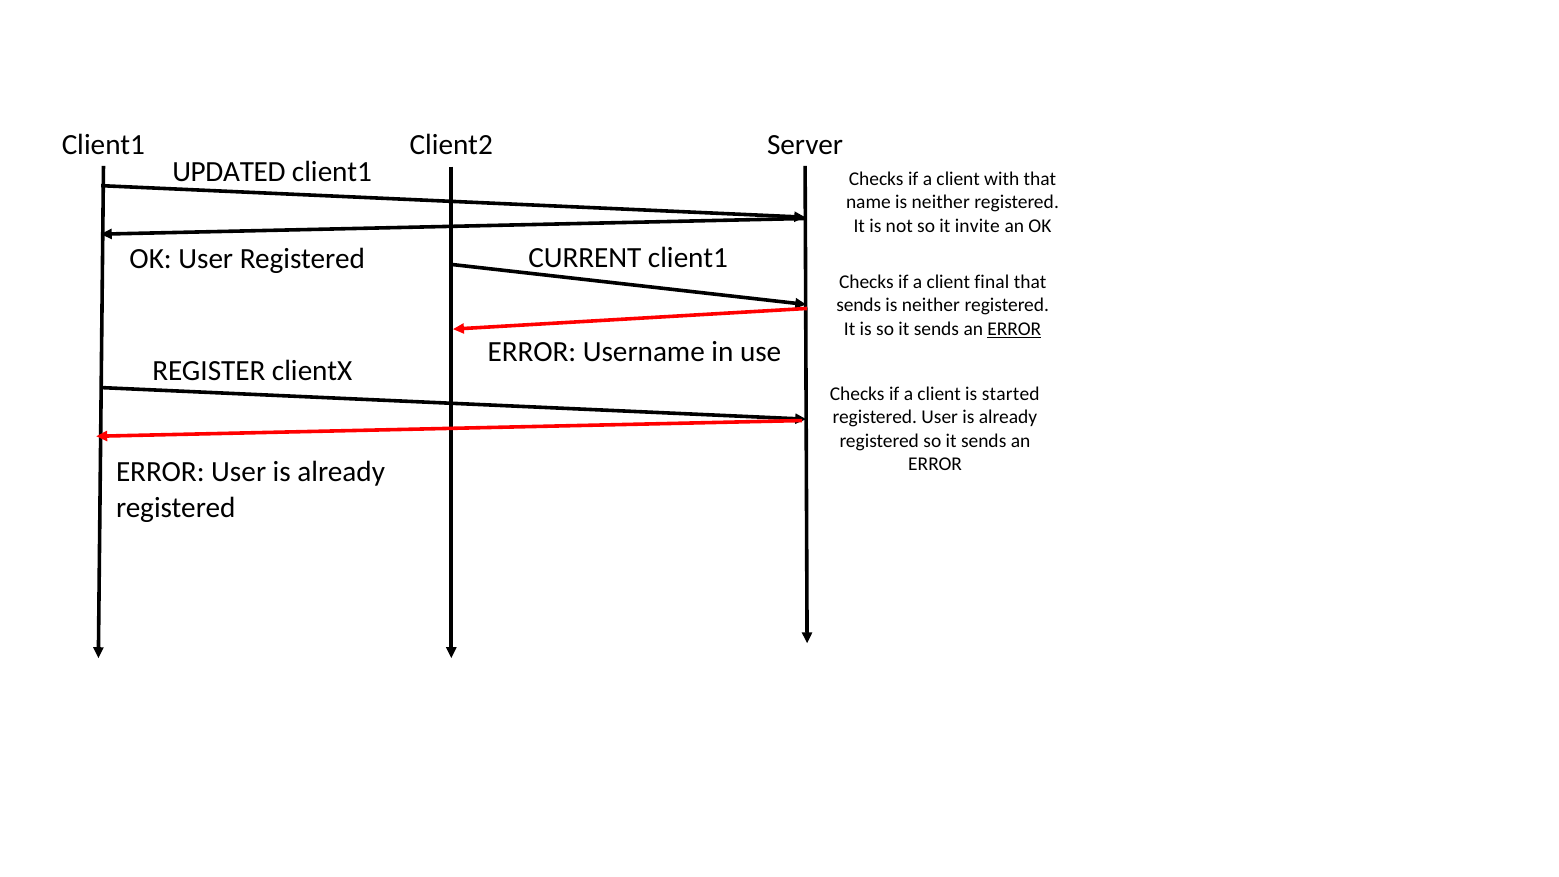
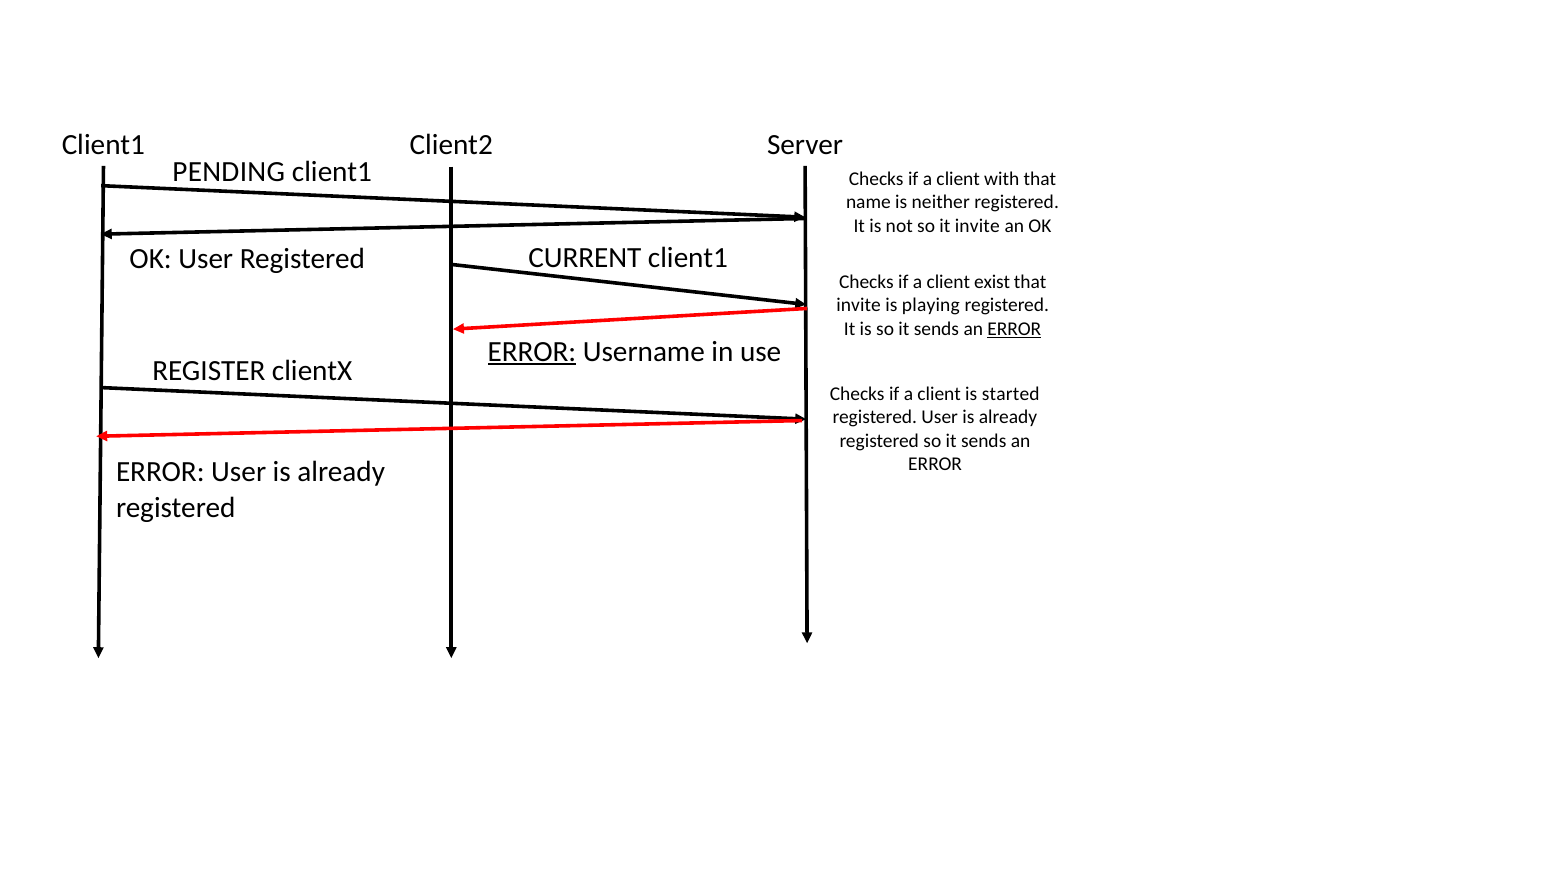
UPDATED: UPDATED -> PENDING
final: final -> exist
sends at (859, 305): sends -> invite
neither at (931, 305): neither -> playing
ERROR at (532, 351) underline: none -> present
